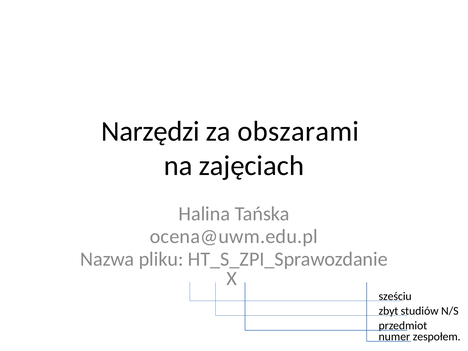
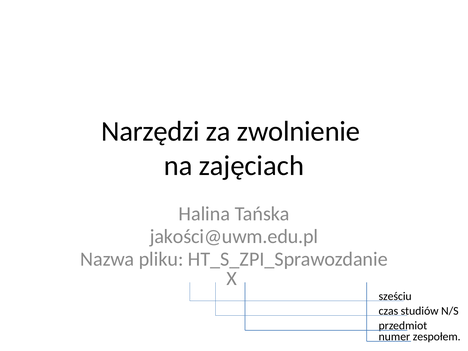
obszarami: obszarami -> zwolnienie
ocena@uwm.edu.pl: ocena@uwm.edu.pl -> jakości@uwm.edu.pl
zbyt: zbyt -> czas
